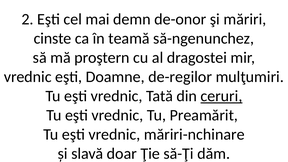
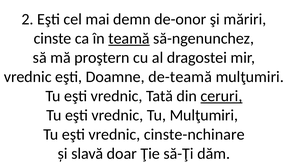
teamă underline: none -> present
de-regilor: de-regilor -> de-teamă
Tu Preamărit: Preamărit -> Mulţumiri
măriri-nchinare: măriri-nchinare -> cinste-nchinare
